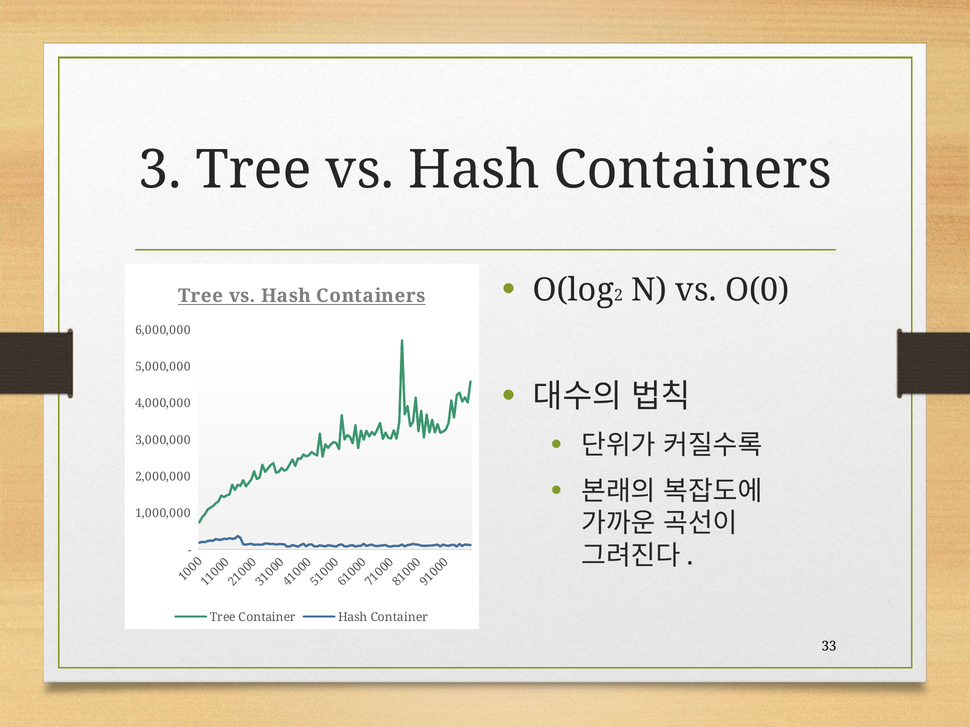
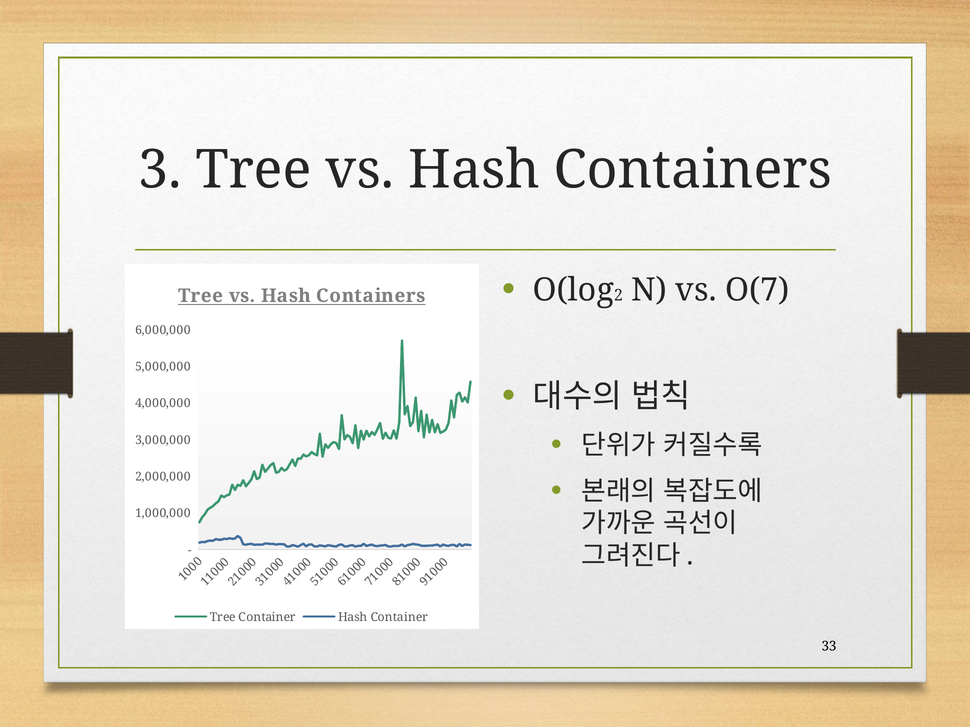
O(0: O(0 -> O(7
